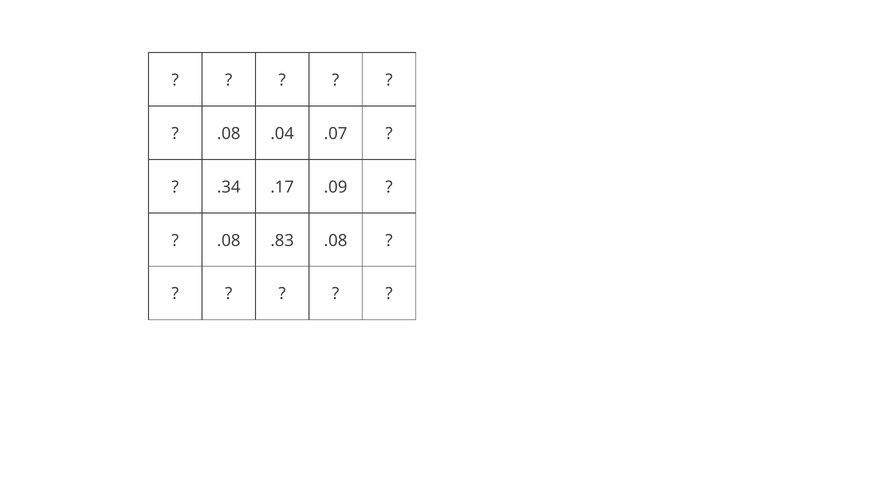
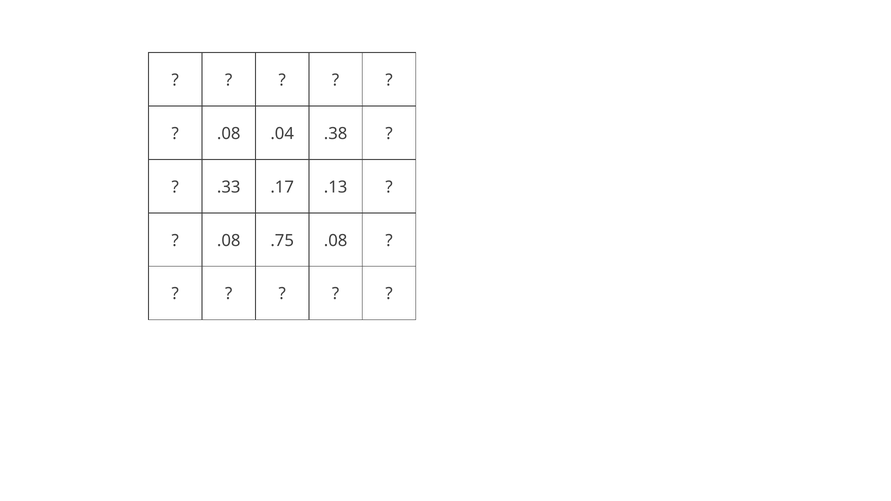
.07: .07 -> .38
.34: .34 -> .33
.09: .09 -> .13
.83: .83 -> .75
